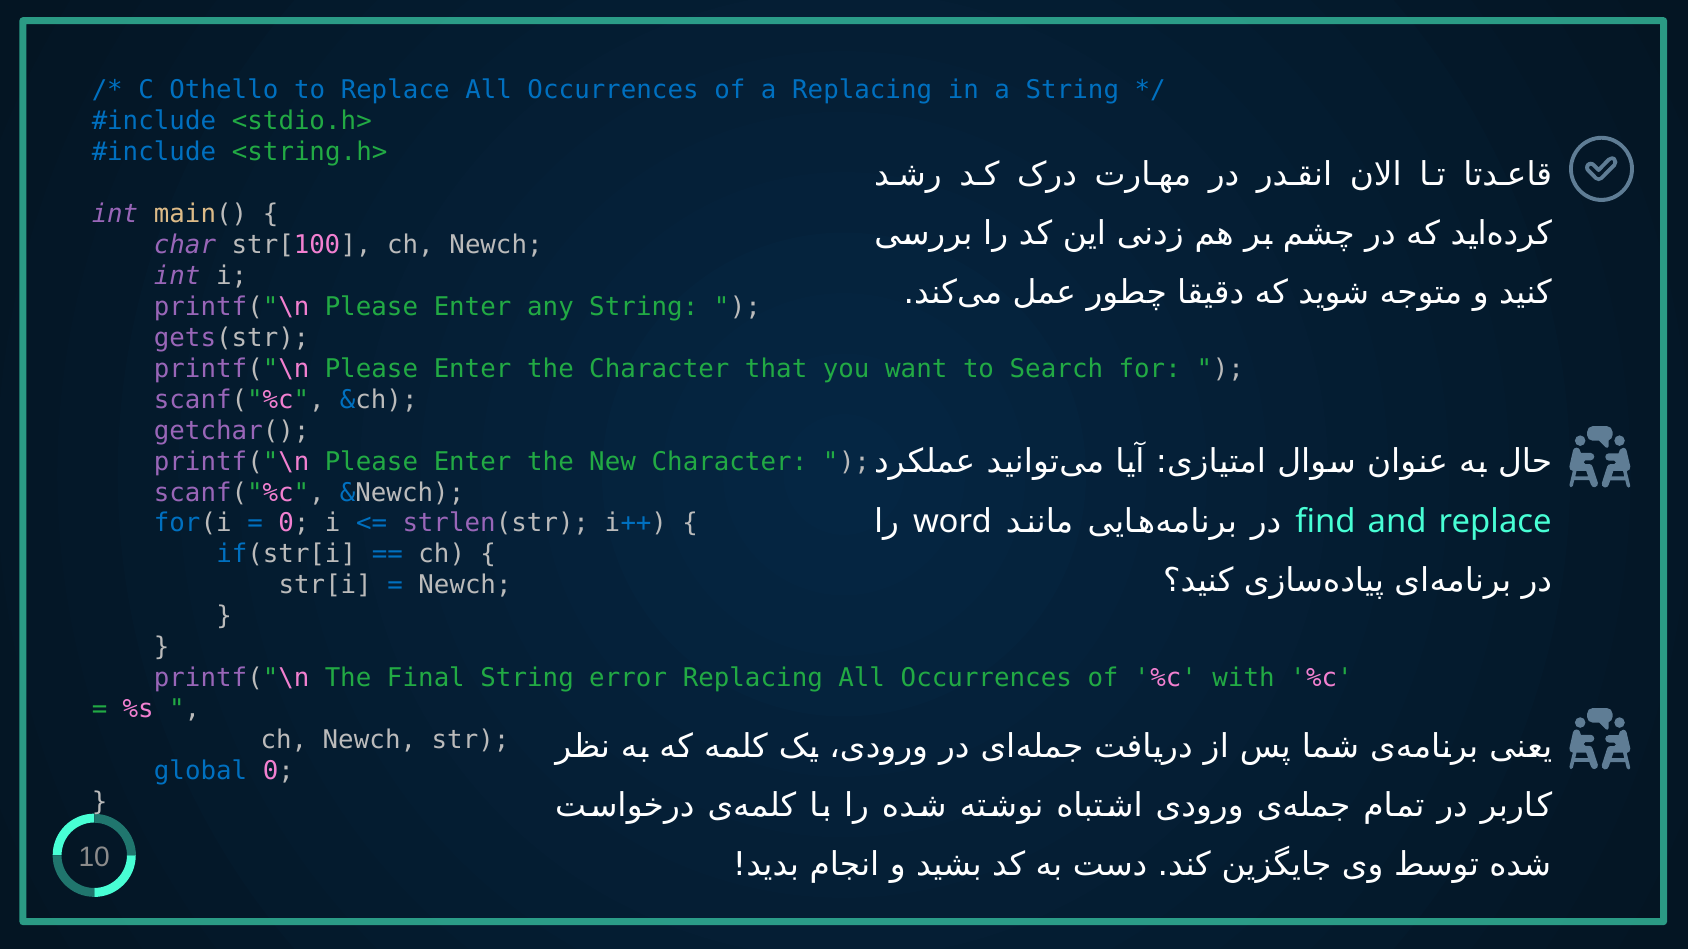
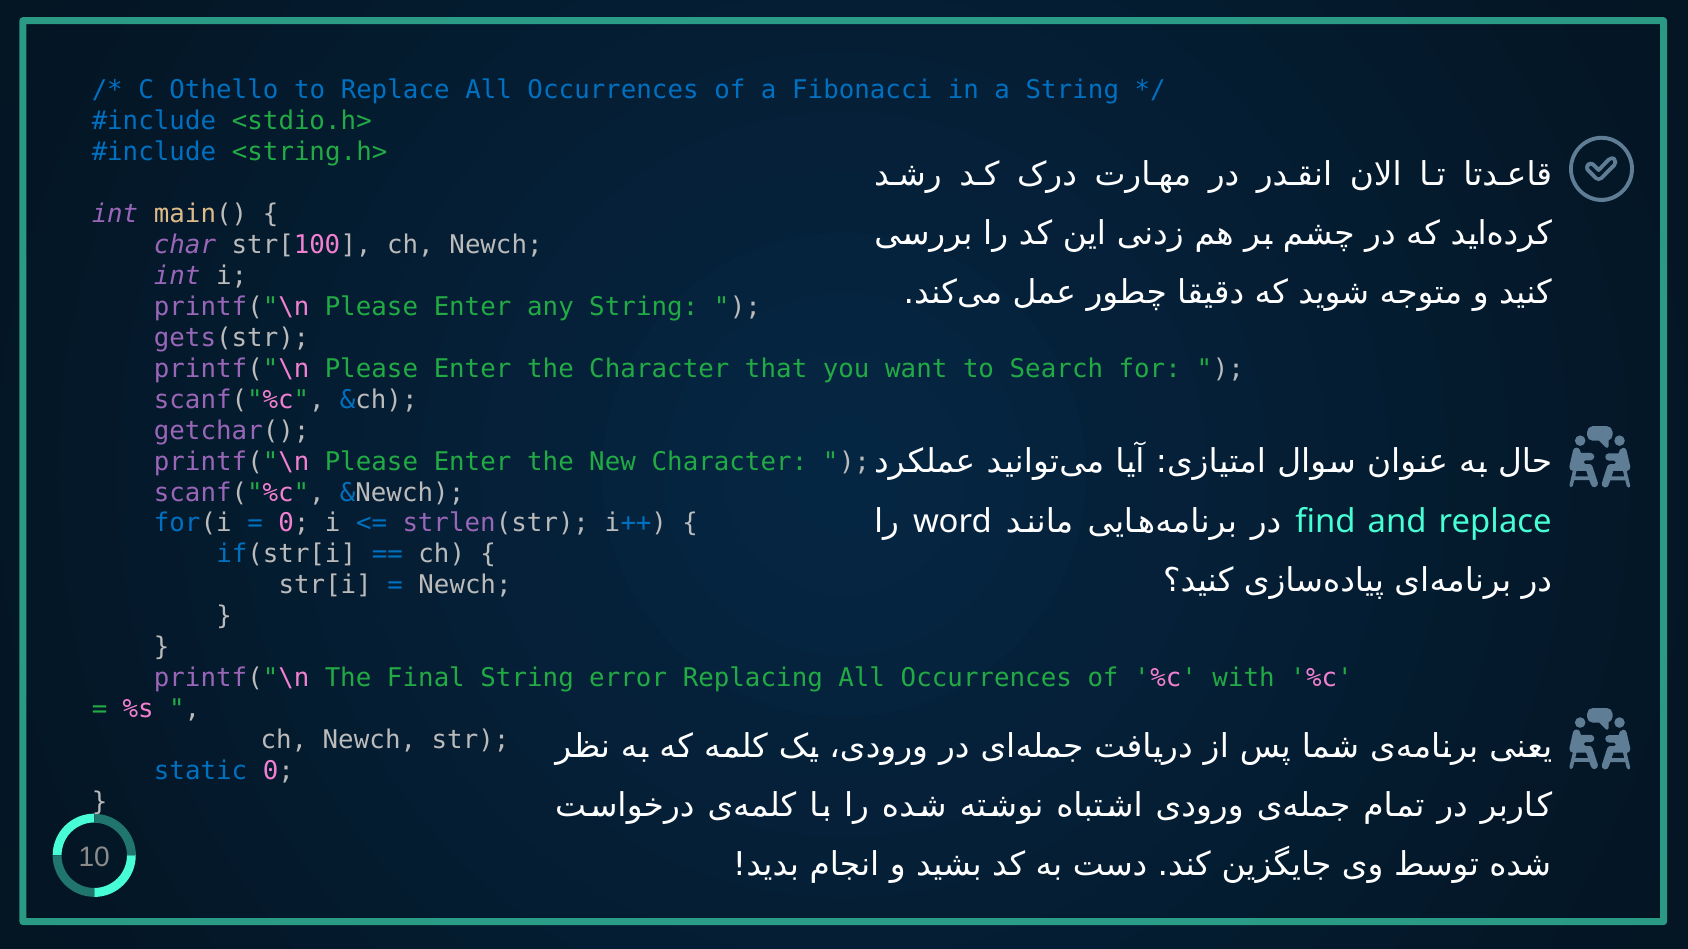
a Replacing: Replacing -> Fibonacci
global: global -> static
